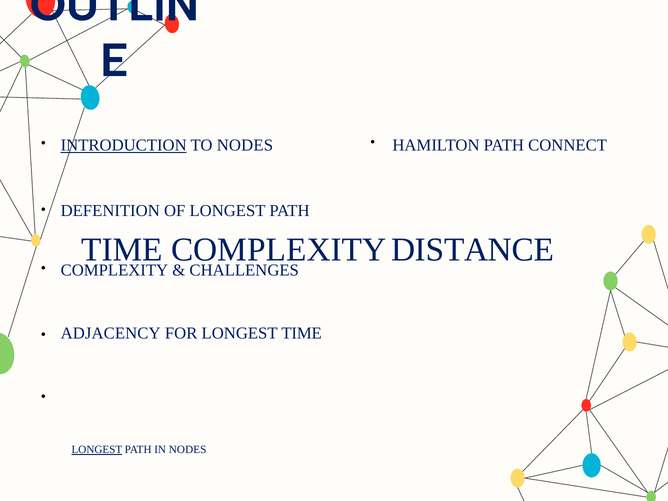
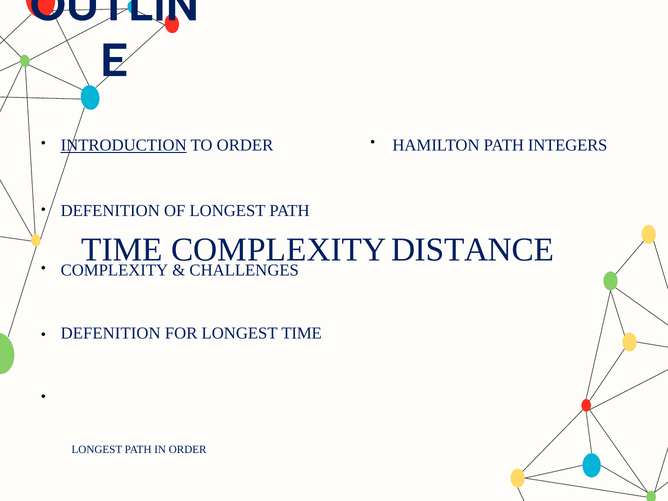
TO NODES: NODES -> ORDER
CONNECT: CONNECT -> INTEGERS
ADJACENCY at (111, 333): ADJACENCY -> DEFENITION
LONGEST at (97, 450) underline: present -> none
IN NODES: NODES -> ORDER
